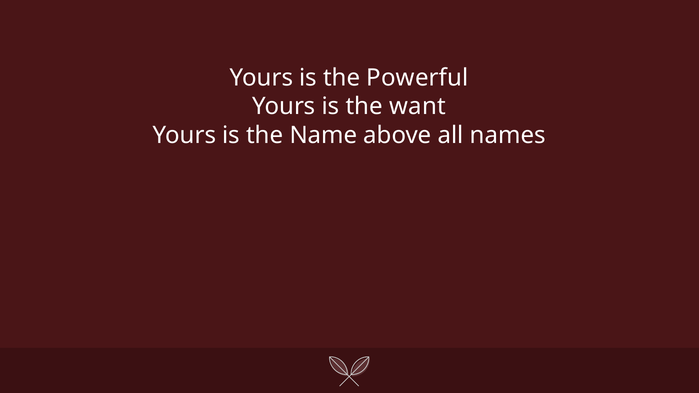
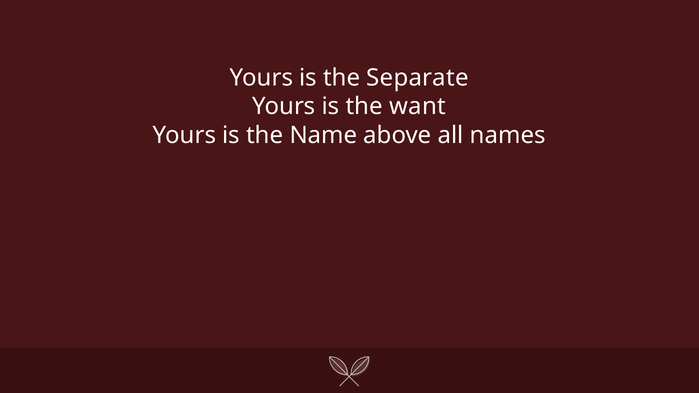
Powerful: Powerful -> Separate
